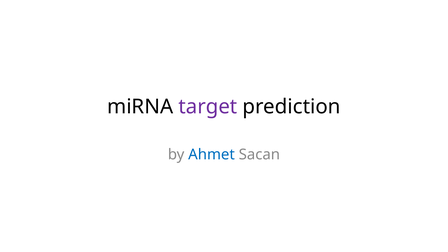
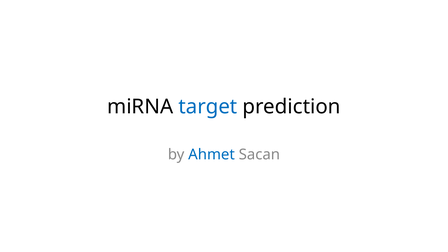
target colour: purple -> blue
